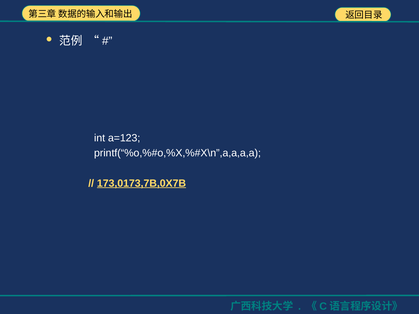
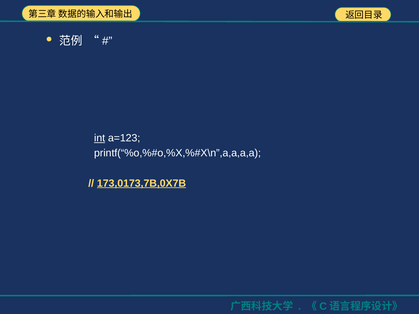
int underline: none -> present
